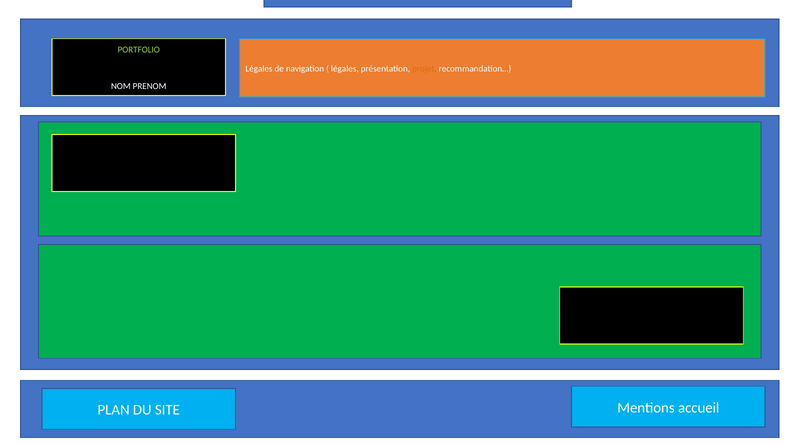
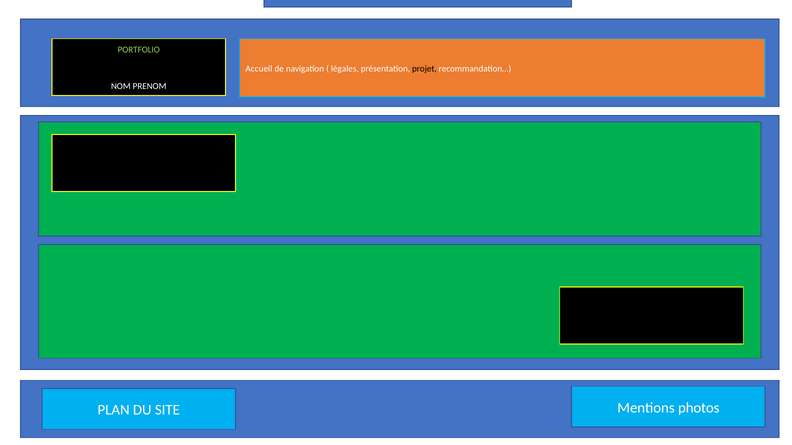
Légales at (259, 69): Légales -> Accueil
projet colour: orange -> black
accueil: accueil -> photos
